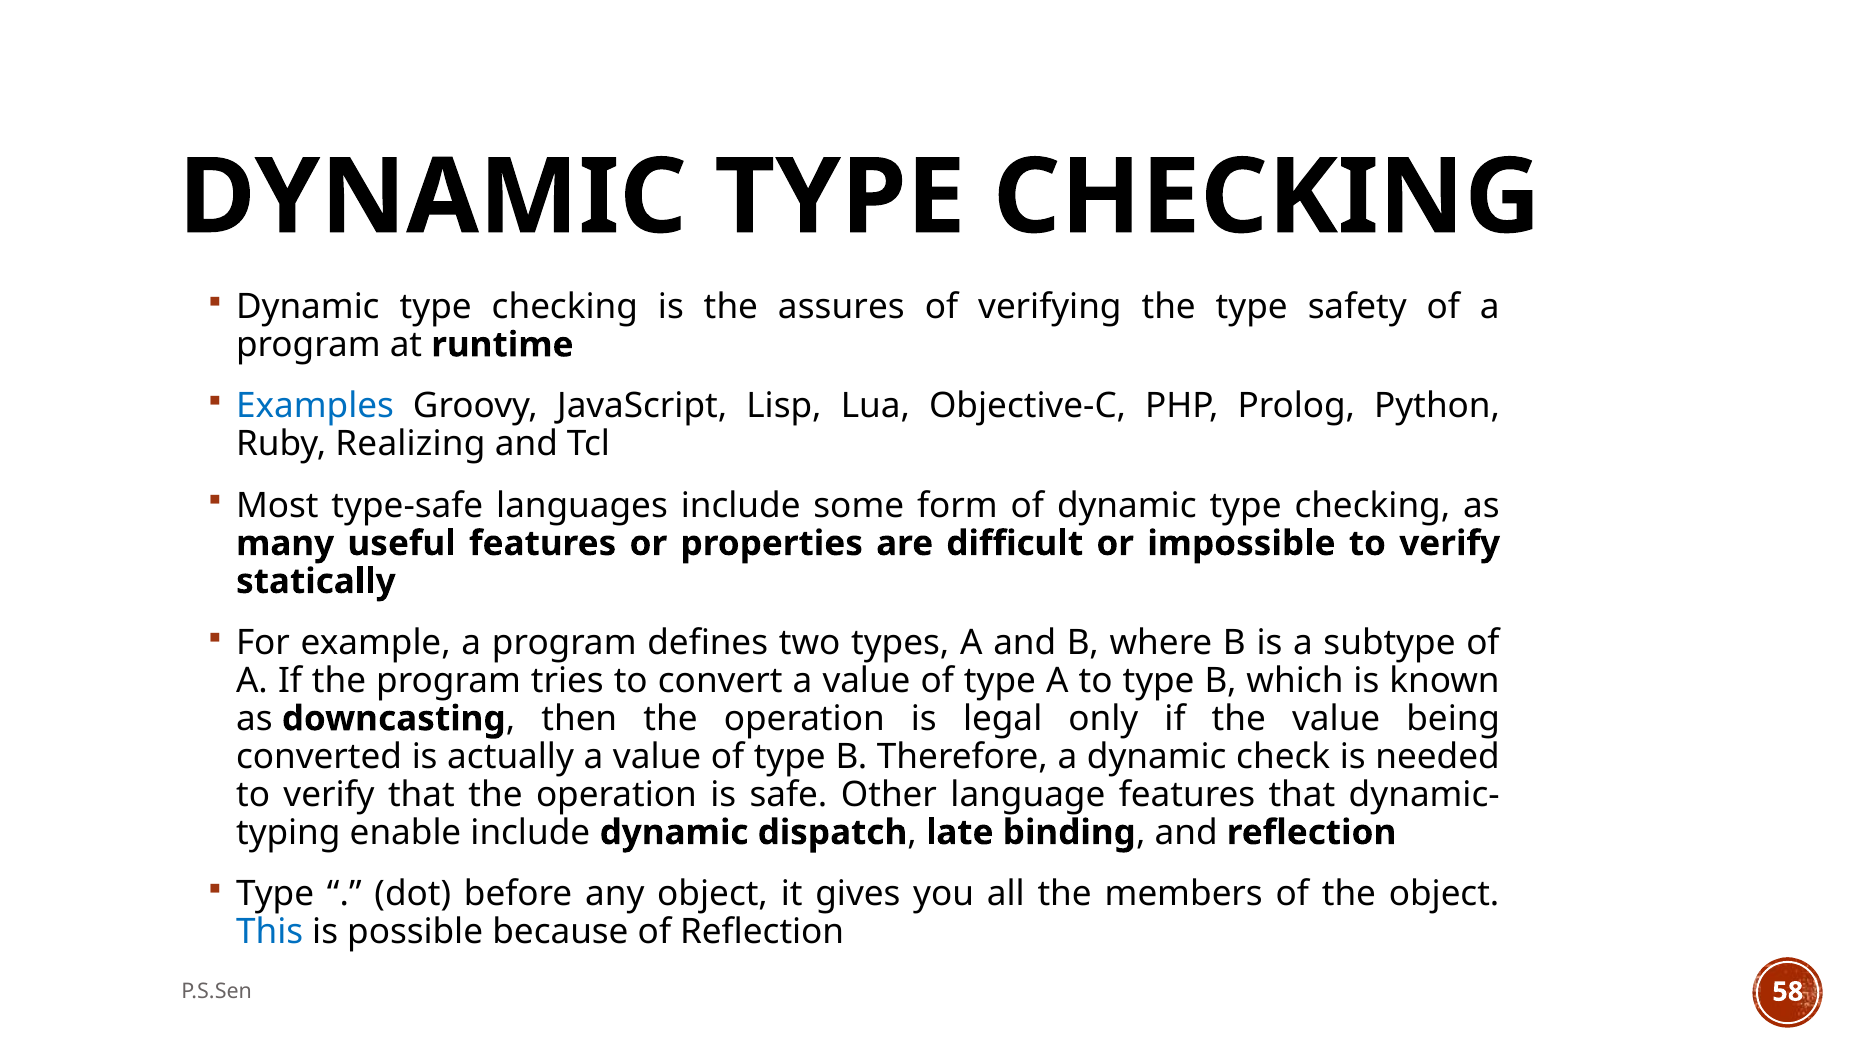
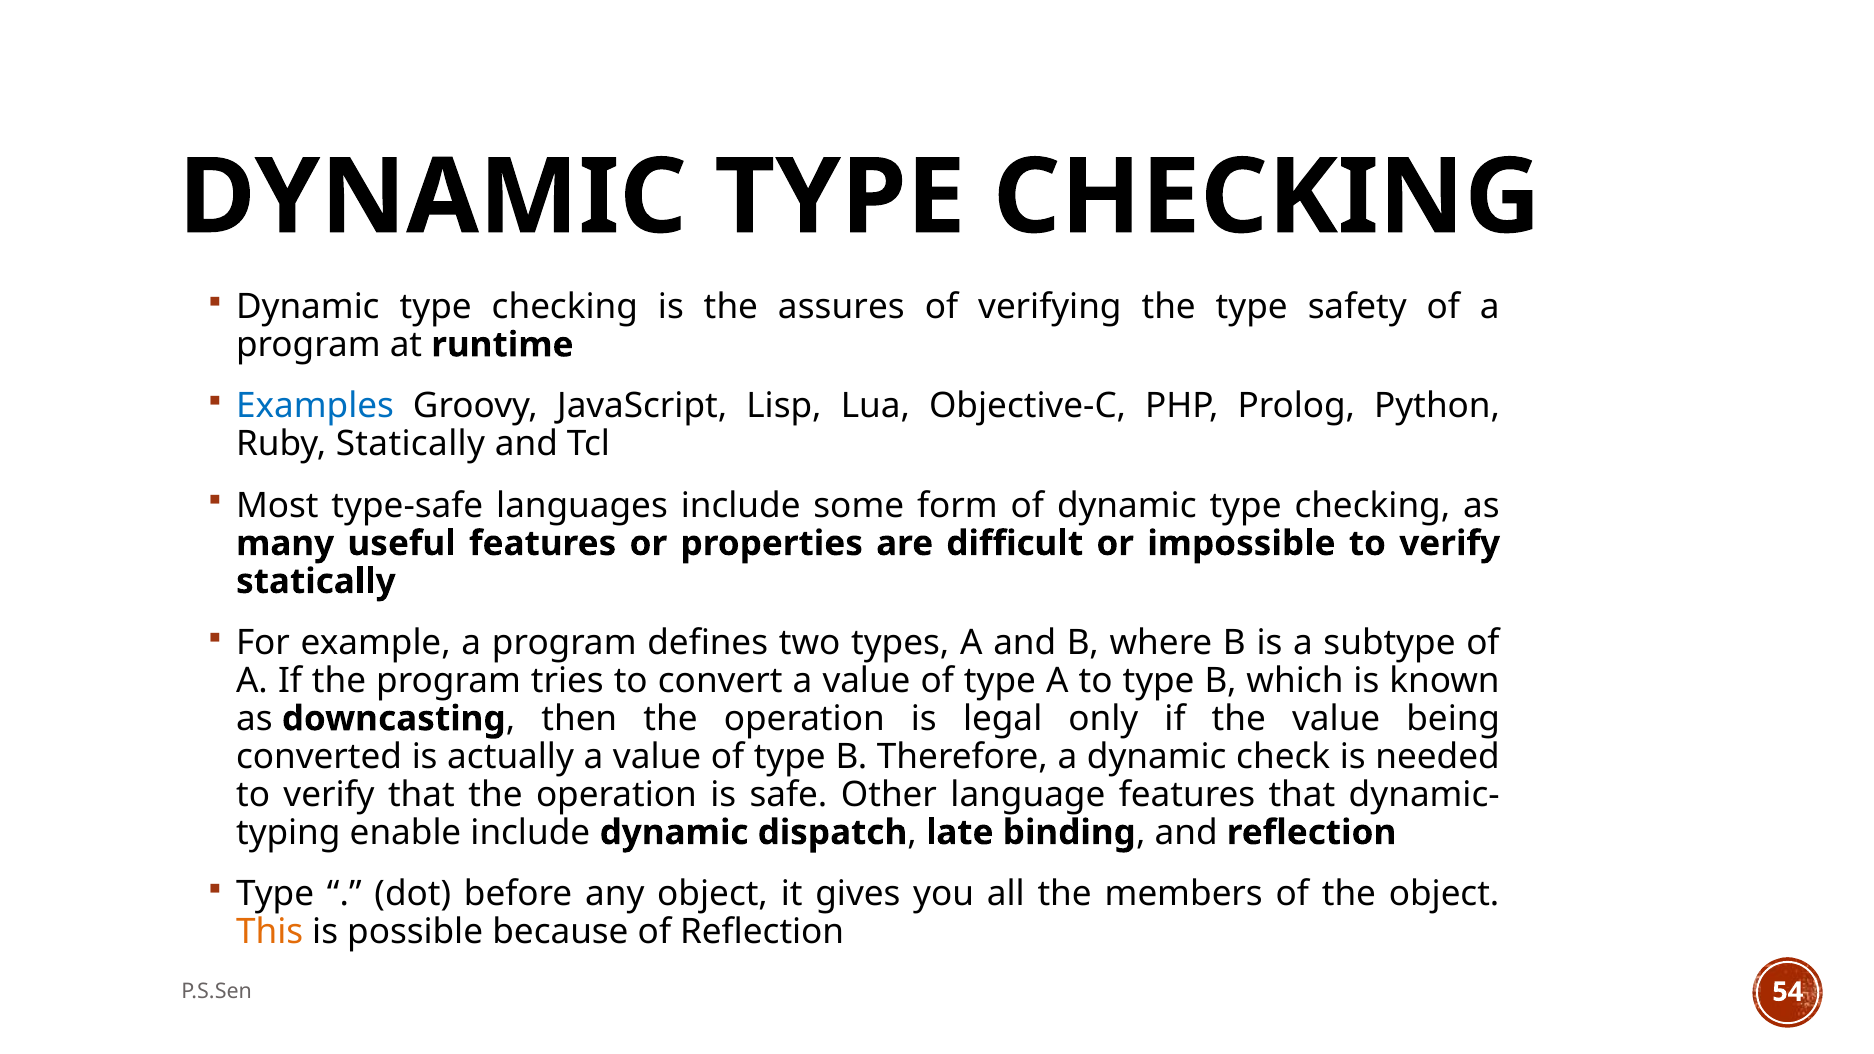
Ruby Realizing: Realizing -> Statically
This colour: blue -> orange
58: 58 -> 54
